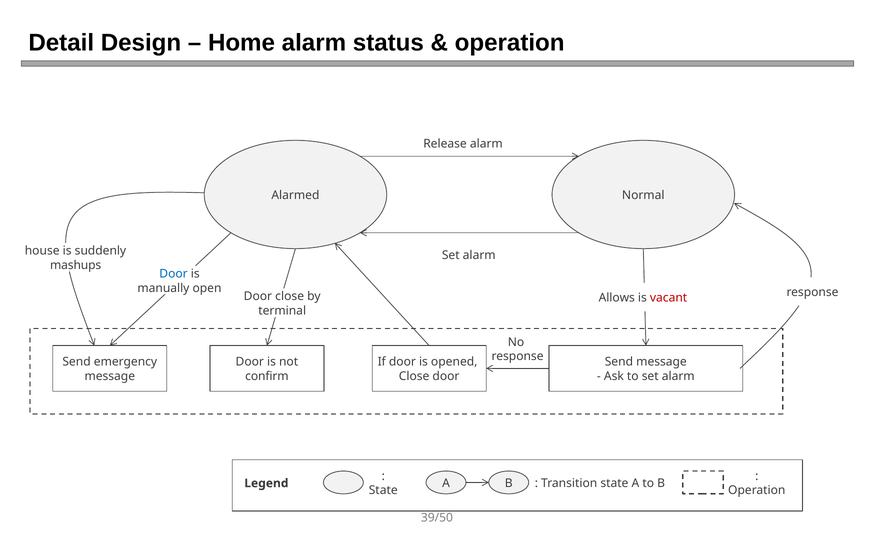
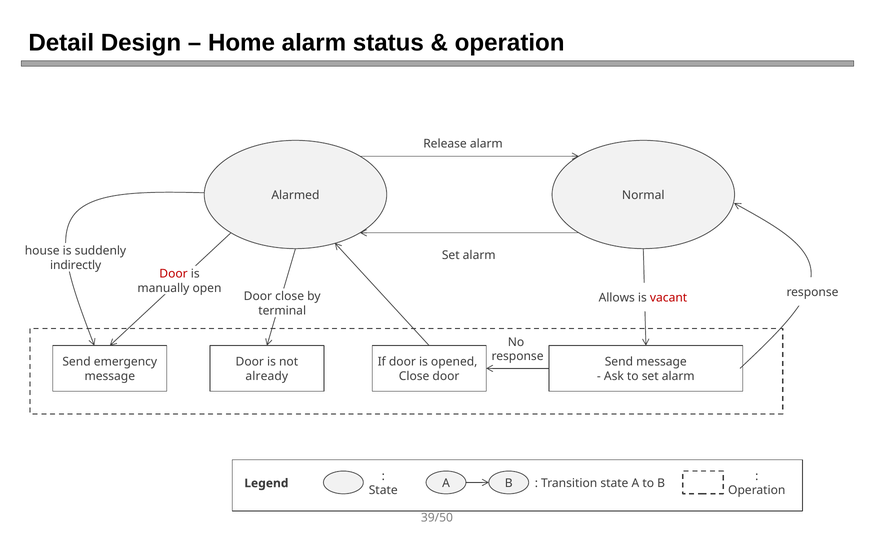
mashups: mashups -> indirectly
Door at (174, 274) colour: blue -> red
confirm: confirm -> already
